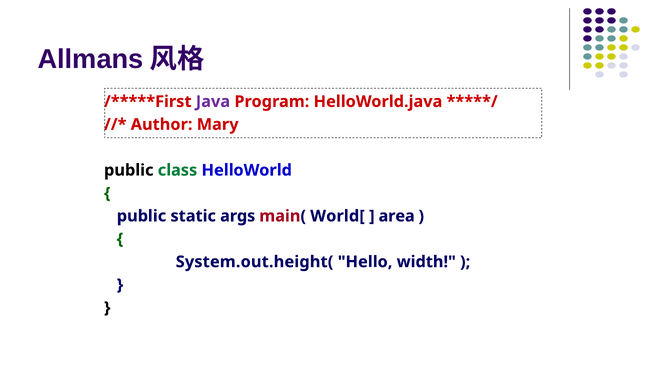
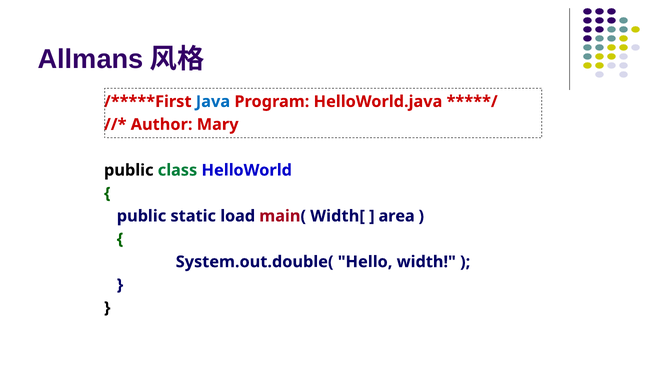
Java colour: purple -> blue
args: args -> load
World[: World[ -> Width[
System.out.height(: System.out.height( -> System.out.double(
